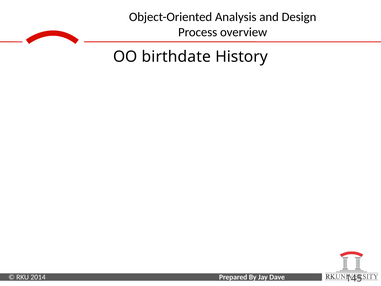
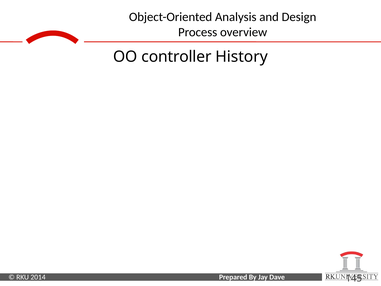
birthdate: birthdate -> controller
